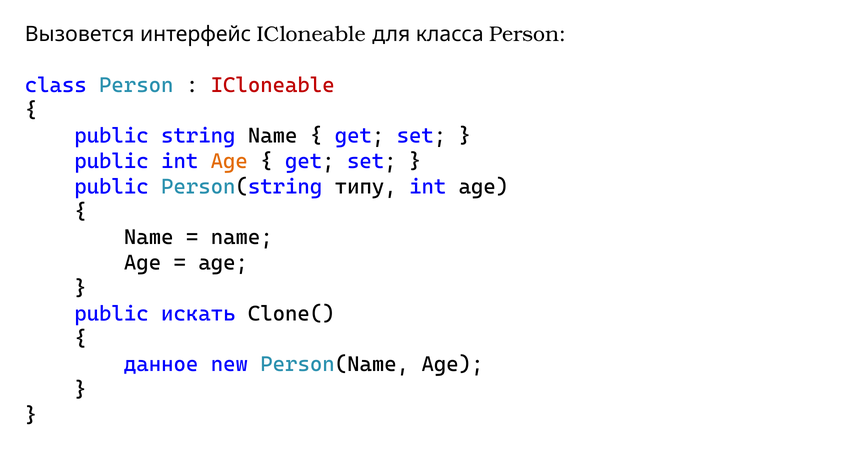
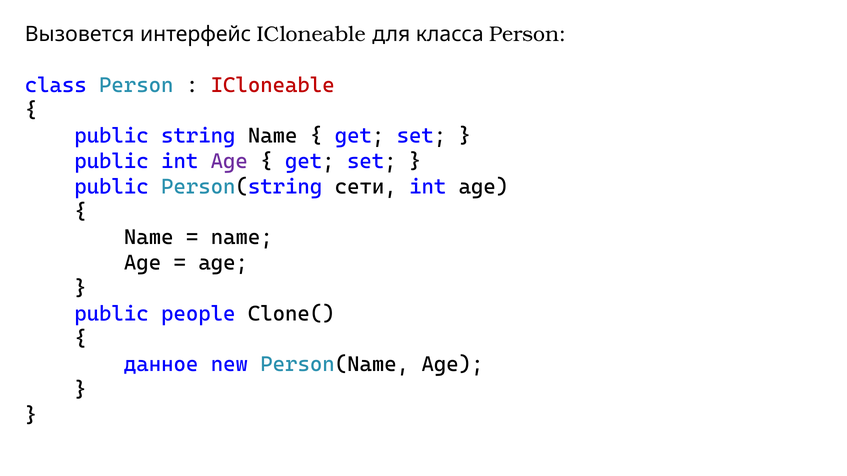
Age at (229, 161) colour: orange -> purple
типу: типу -> сети
искать: искать -> people
